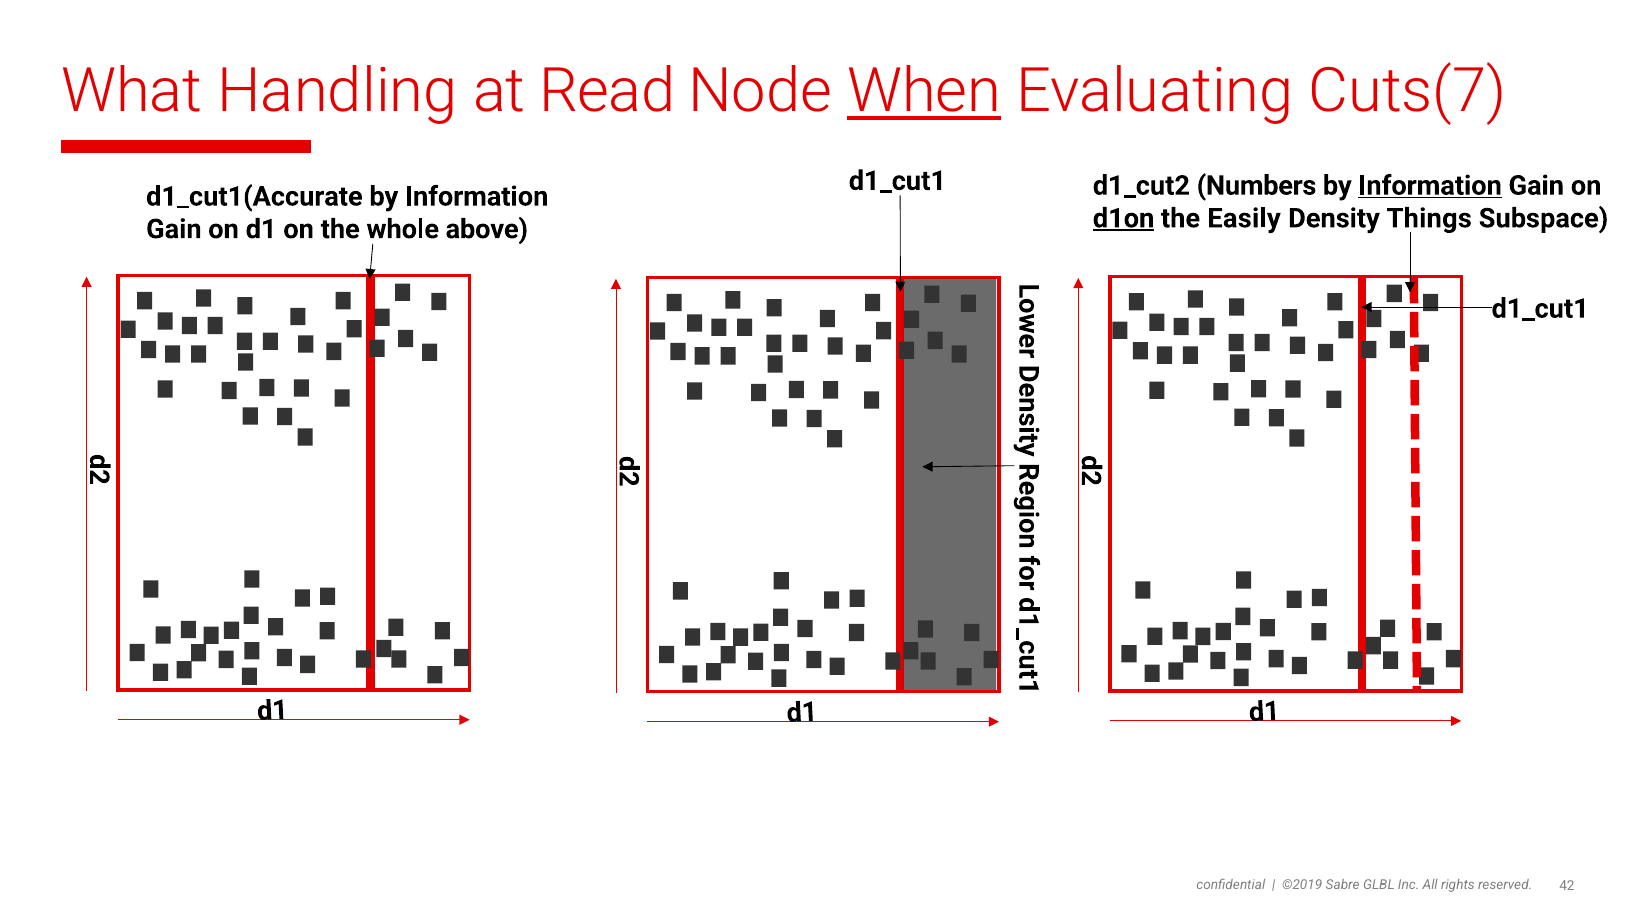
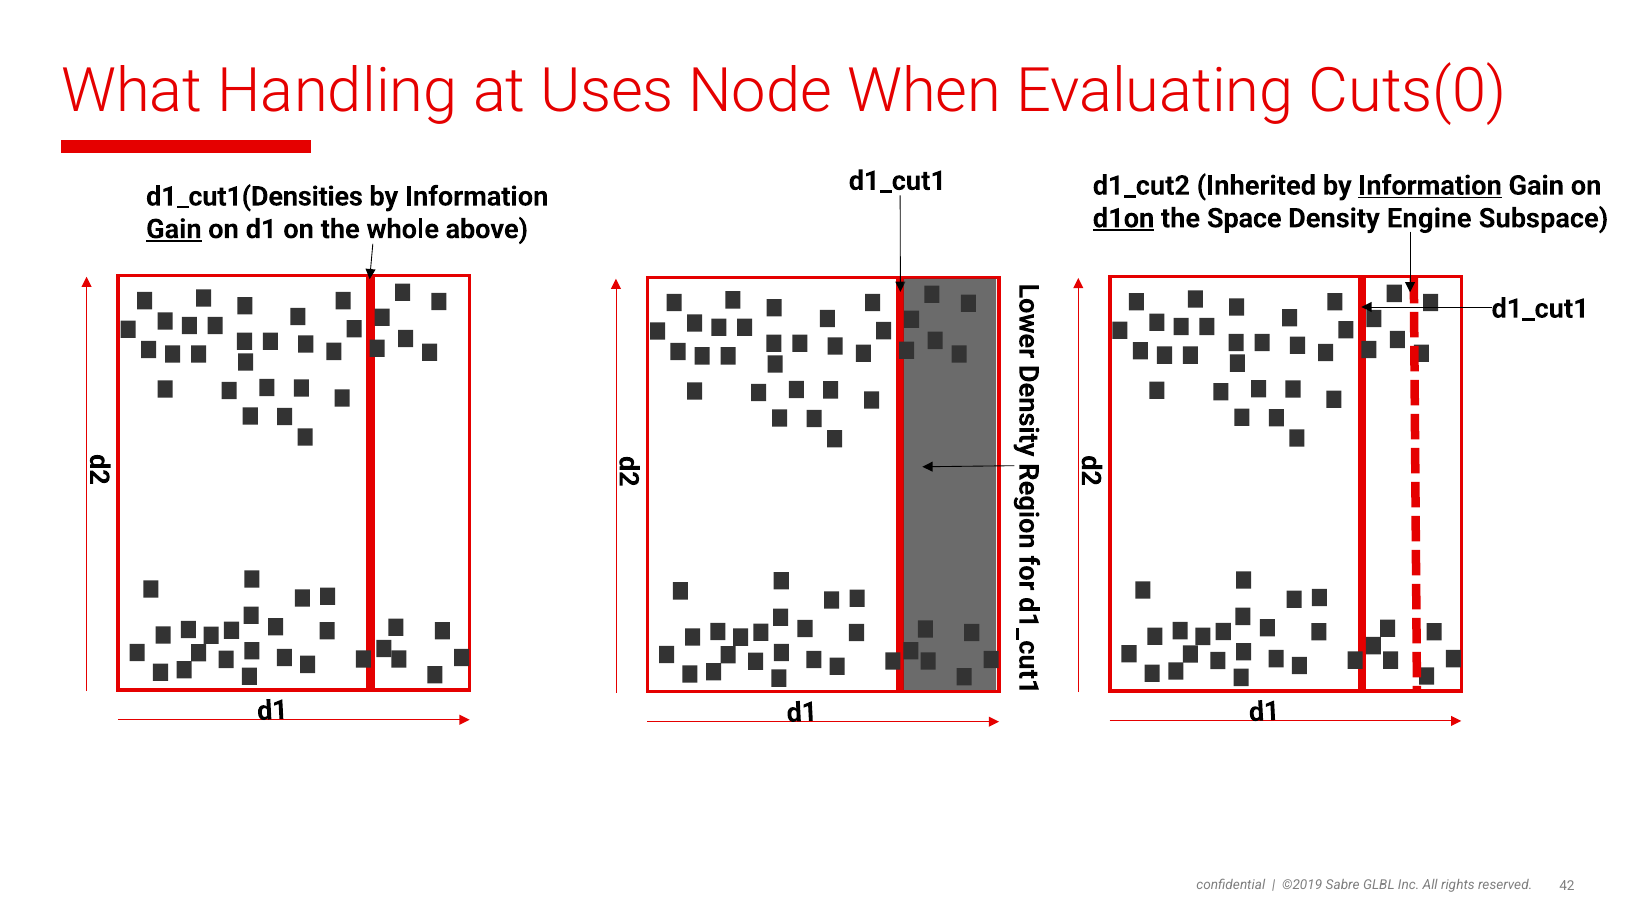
Read: Read -> Uses
When underline: present -> none
Cuts(7: Cuts(7 -> Cuts(0
Numbers: Numbers -> Inherited
d1_cut1(Accurate: d1_cut1(Accurate -> d1_cut1(Densities
Easily: Easily -> Space
Things: Things -> Engine
Gain at (174, 229) underline: none -> present
